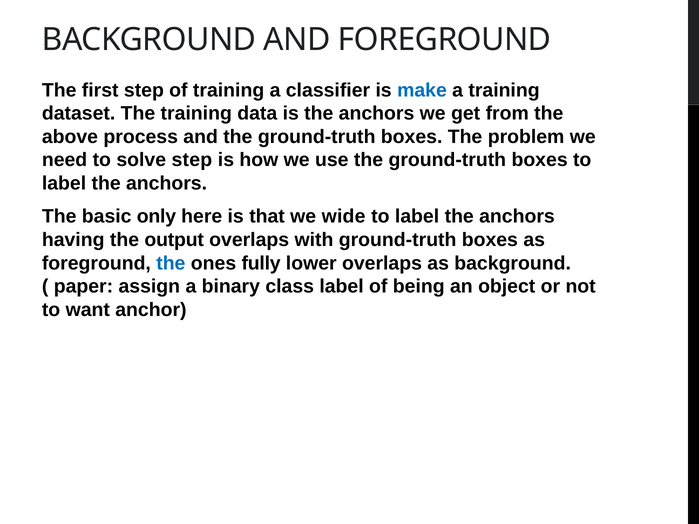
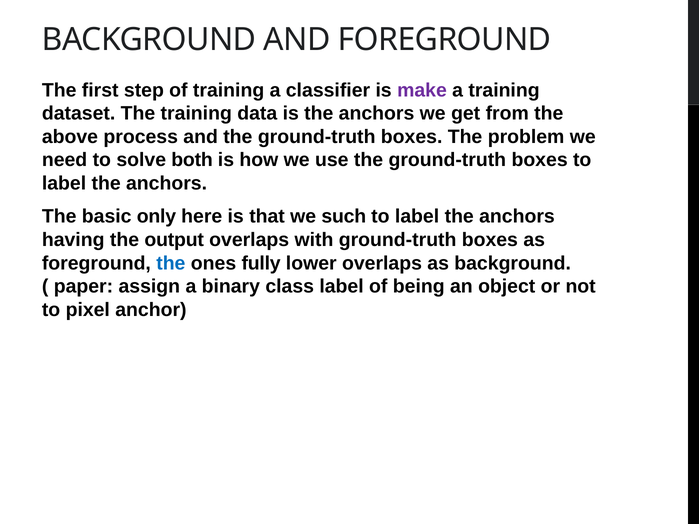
make colour: blue -> purple
solve step: step -> both
wide: wide -> such
want: want -> pixel
